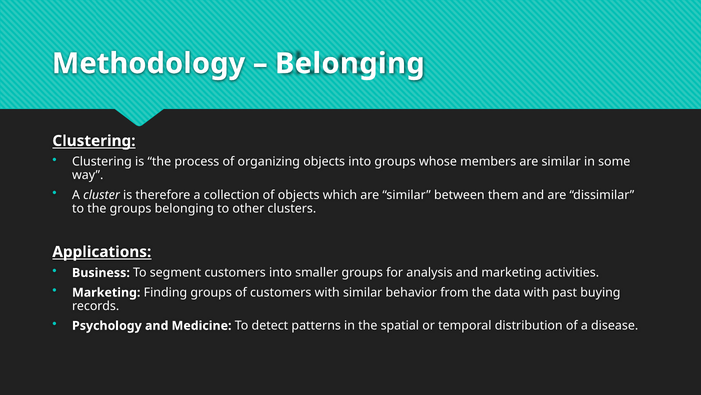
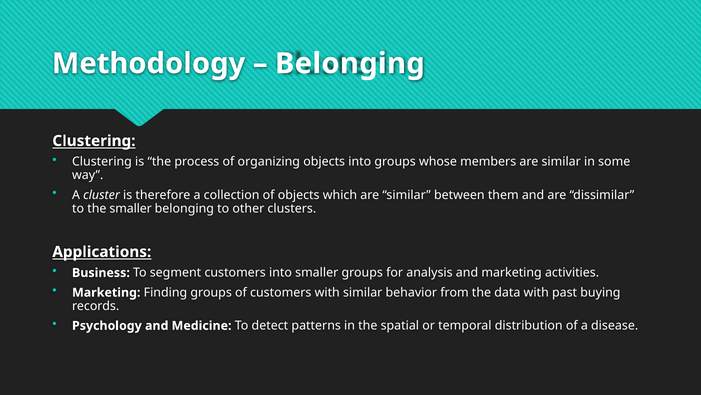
the groups: groups -> smaller
